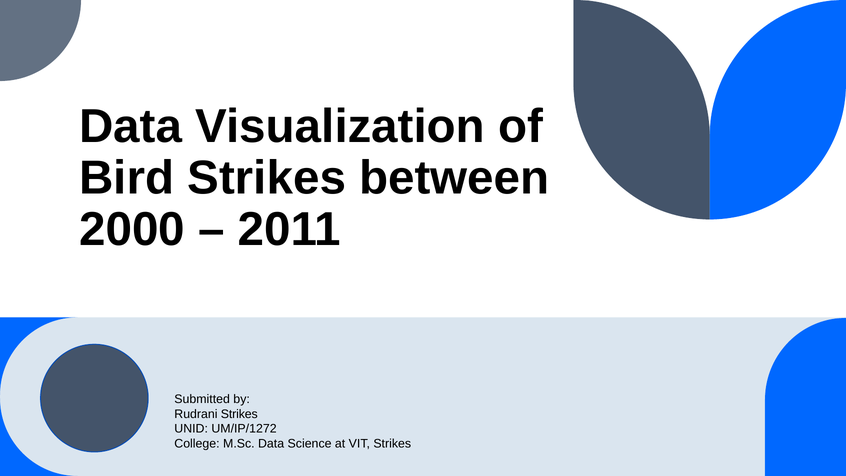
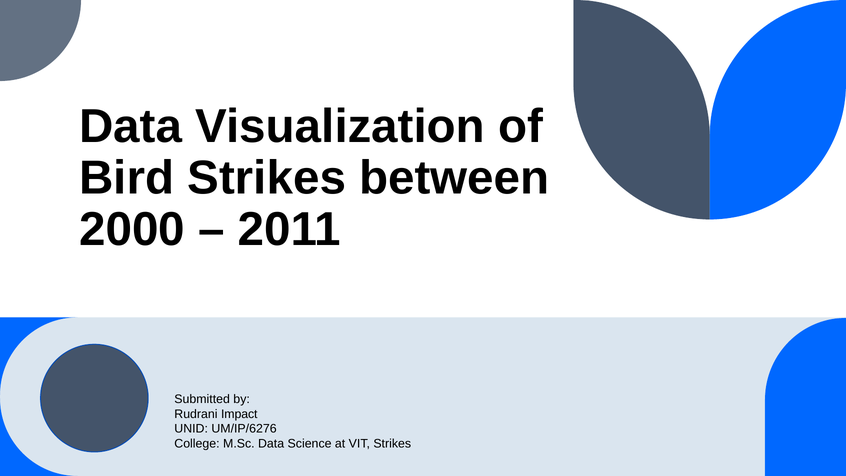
Rudrani Strikes: Strikes -> Impact
UM/IP/1272: UM/IP/1272 -> UM/IP/6276
